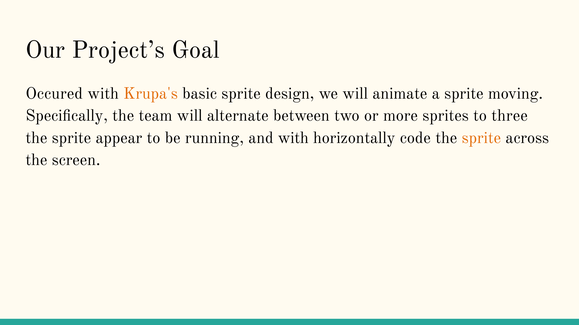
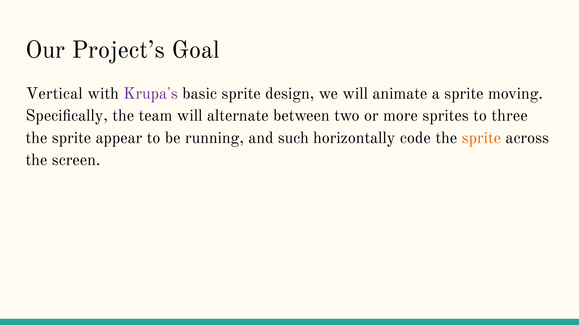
Occured: Occured -> Vertical
Krupa's colour: orange -> purple
and with: with -> such
